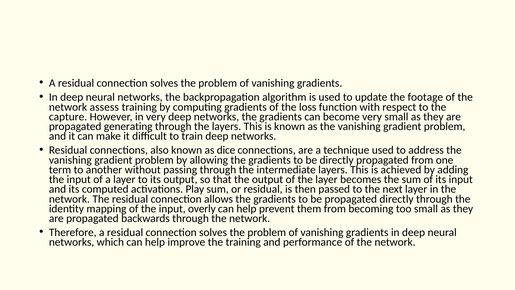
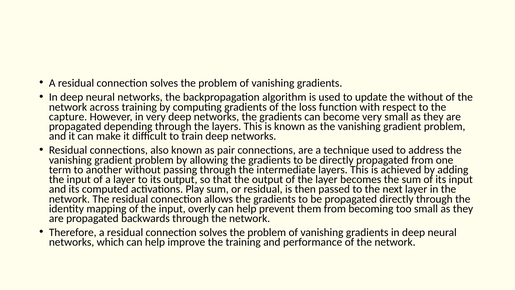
the footage: footage -> without
assess: assess -> across
generating: generating -> depending
dice: dice -> pair
